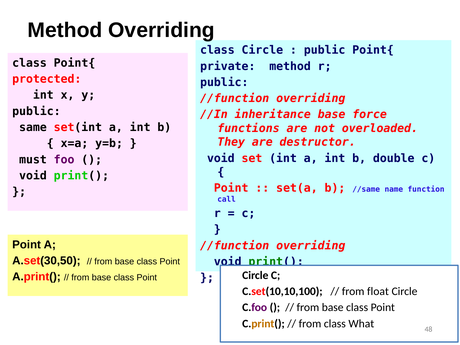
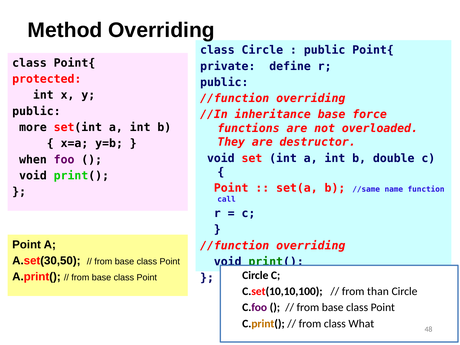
private method: method -> define
same: same -> more
must: must -> when
float: float -> than
